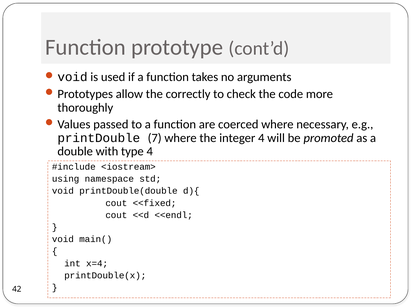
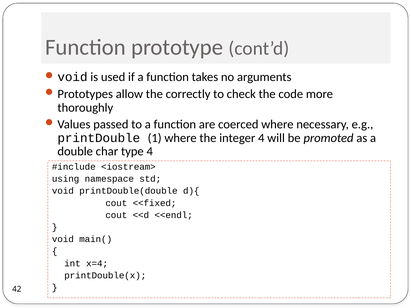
7: 7 -> 1
with: with -> char
